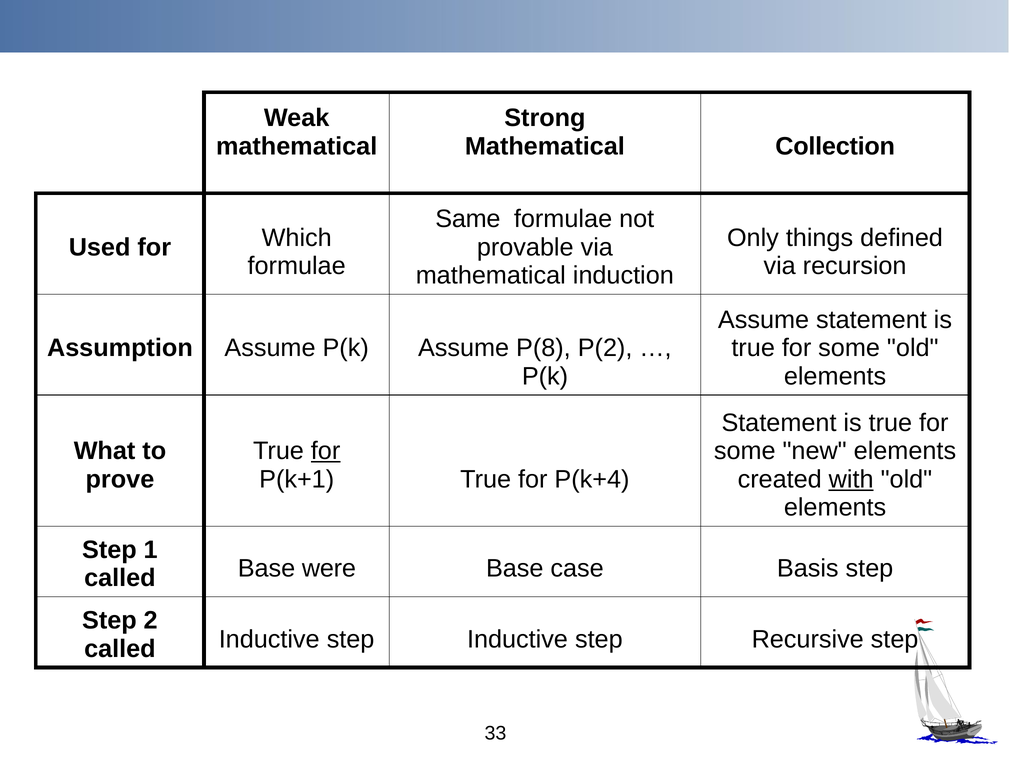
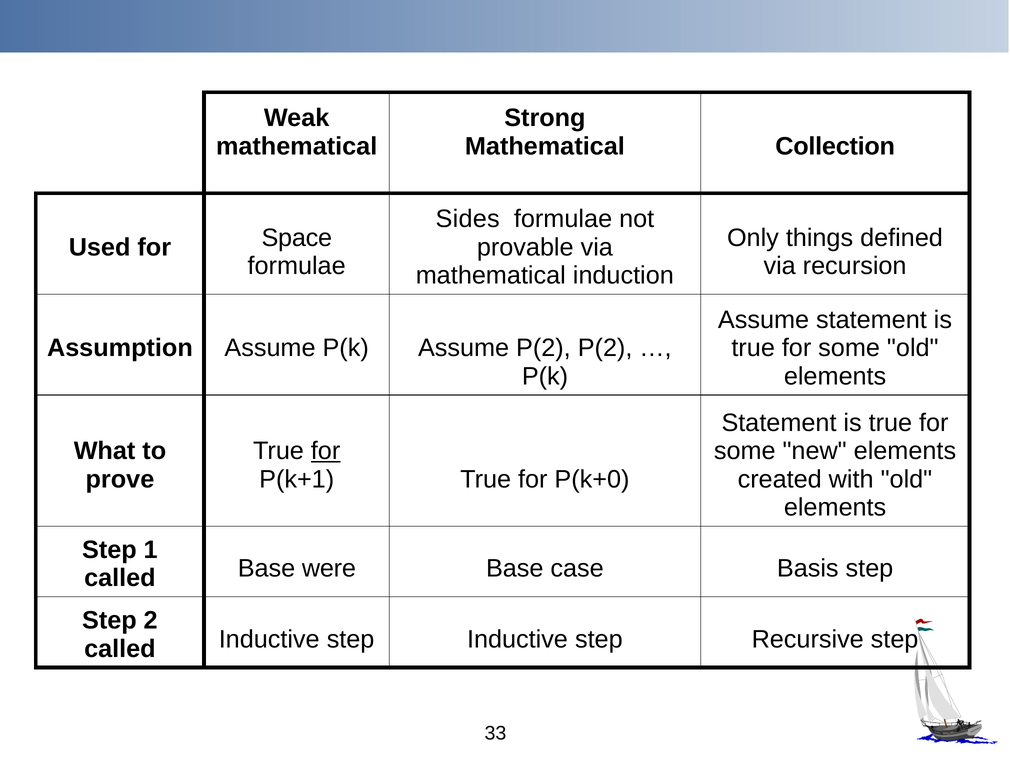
Same: Same -> Sides
Which: Which -> Space
Assume P(8: P(8 -> P(2
P(k+4: P(k+4 -> P(k+0
with underline: present -> none
